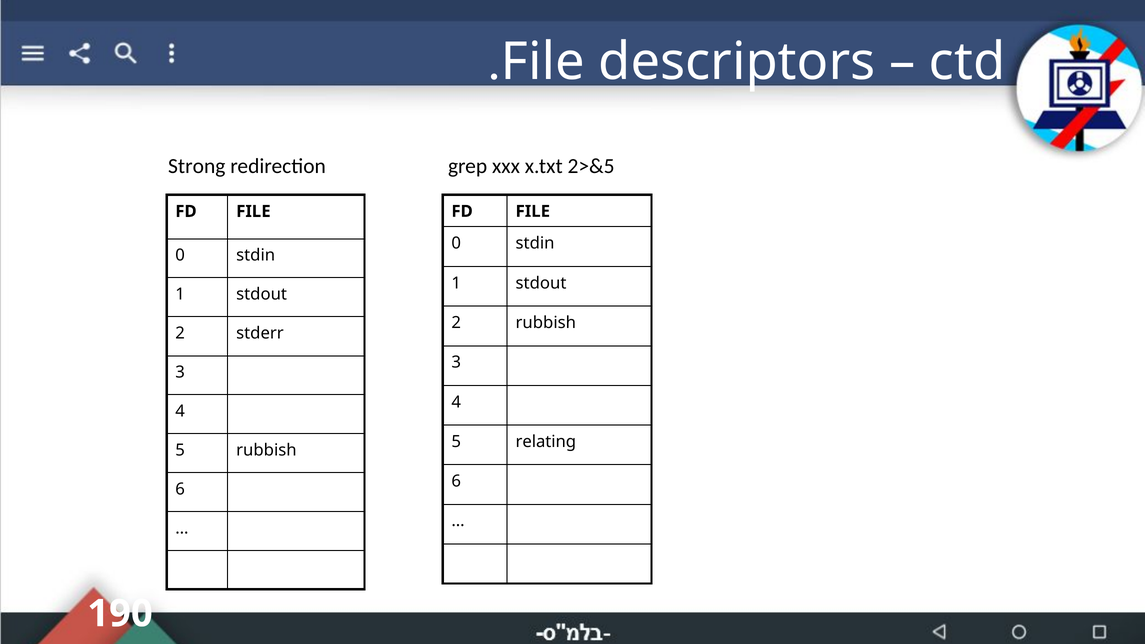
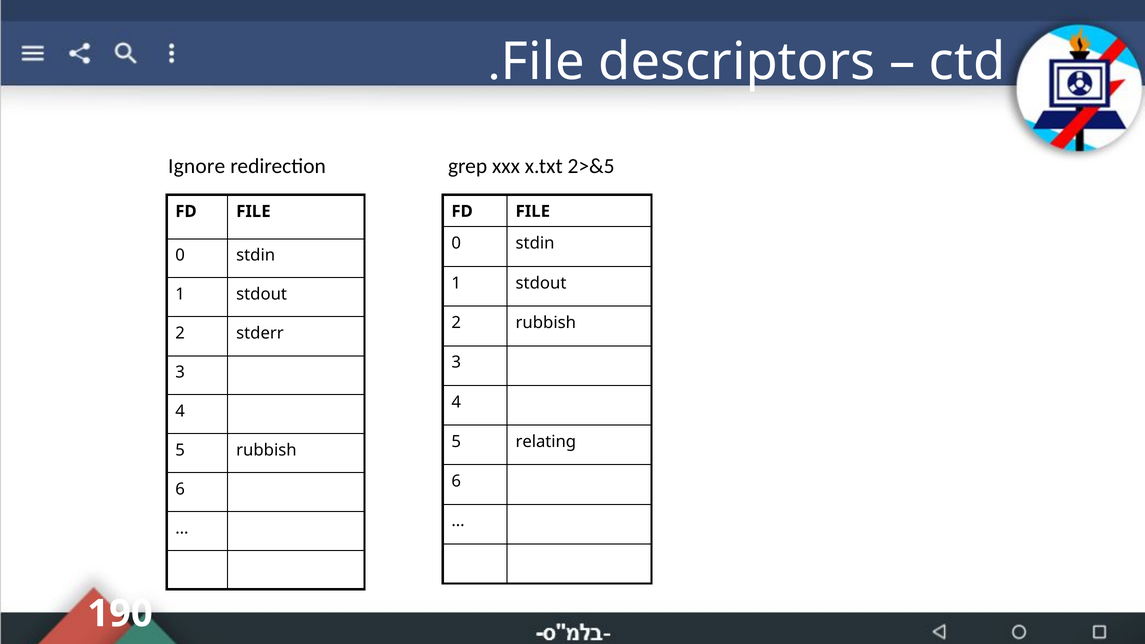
Strong: Strong -> Ignore
